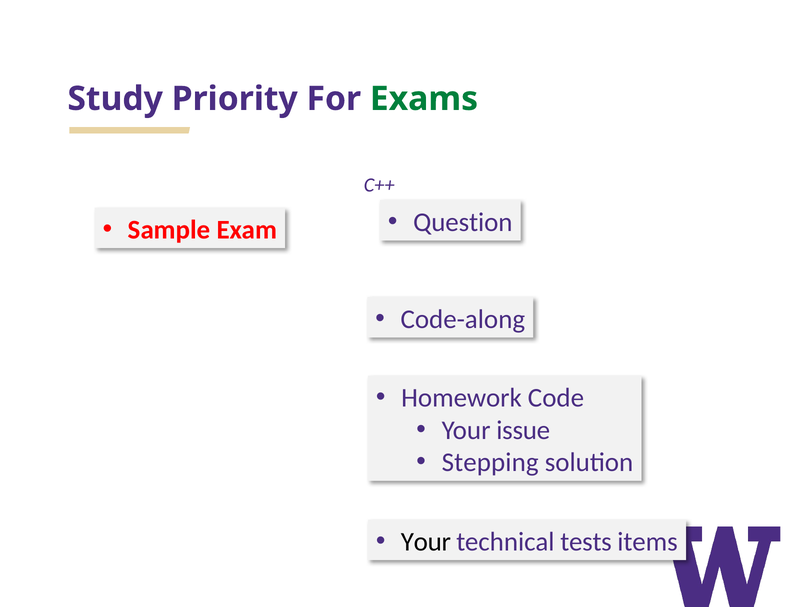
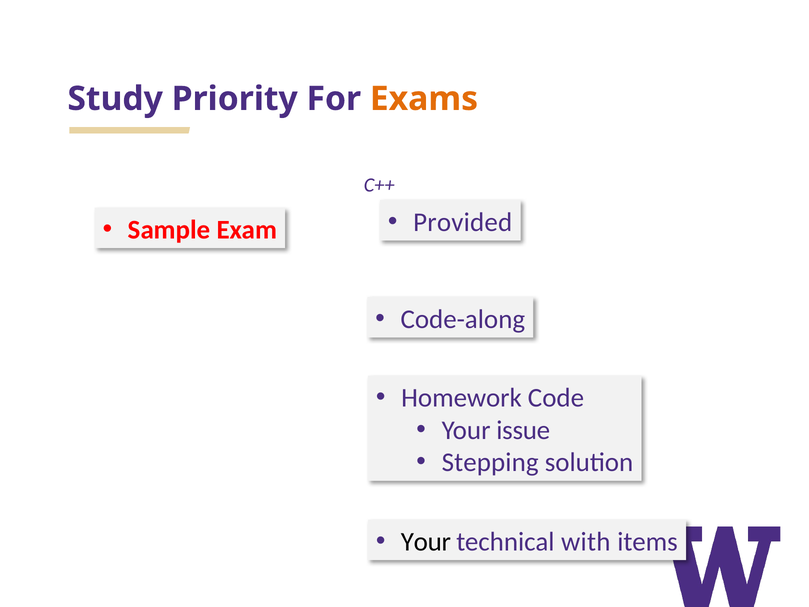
Exams colour: green -> orange
Question: Question -> Provided
tests: tests -> with
